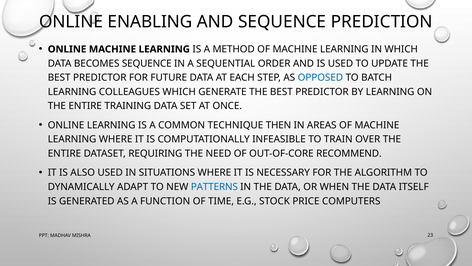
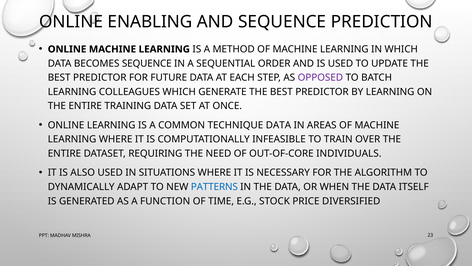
OPPOSED colour: blue -> purple
TECHNIQUE THEN: THEN -> DATA
RECOMMEND: RECOMMEND -> INDIVIDUALS
COMPUTERS: COMPUTERS -> DIVERSIFIED
